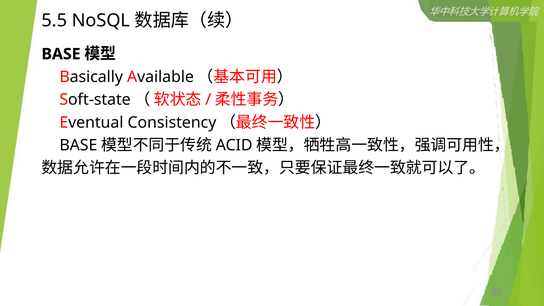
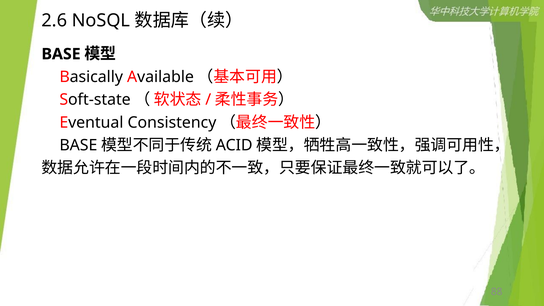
5.5: 5.5 -> 2.6
